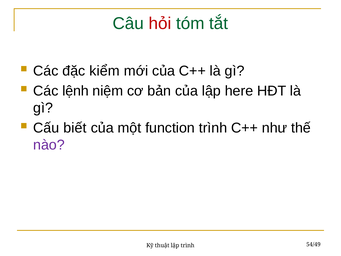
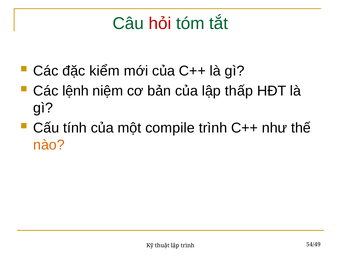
here: here -> thấp
biết: biết -> tính
function: function -> compile
nào colour: purple -> orange
